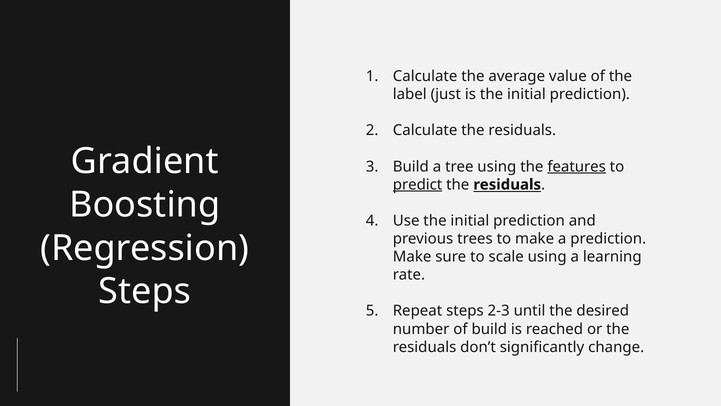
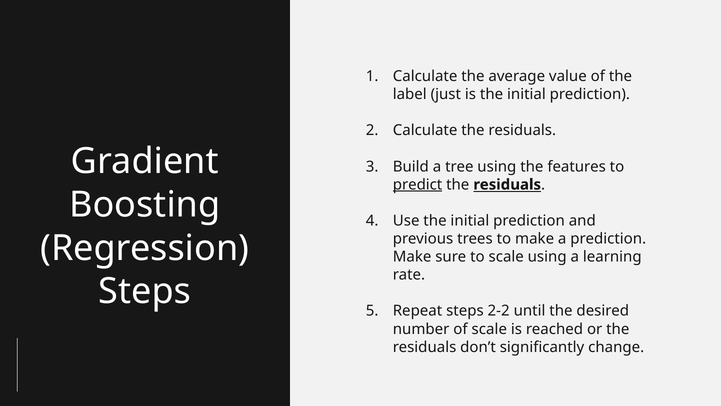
features underline: present -> none
2-3: 2-3 -> 2-2
of build: build -> scale
